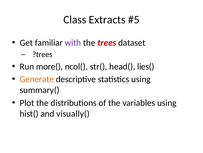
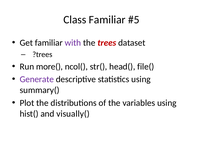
Class Extracts: Extracts -> Familiar
lies(: lies( -> file(
Generate colour: orange -> purple
